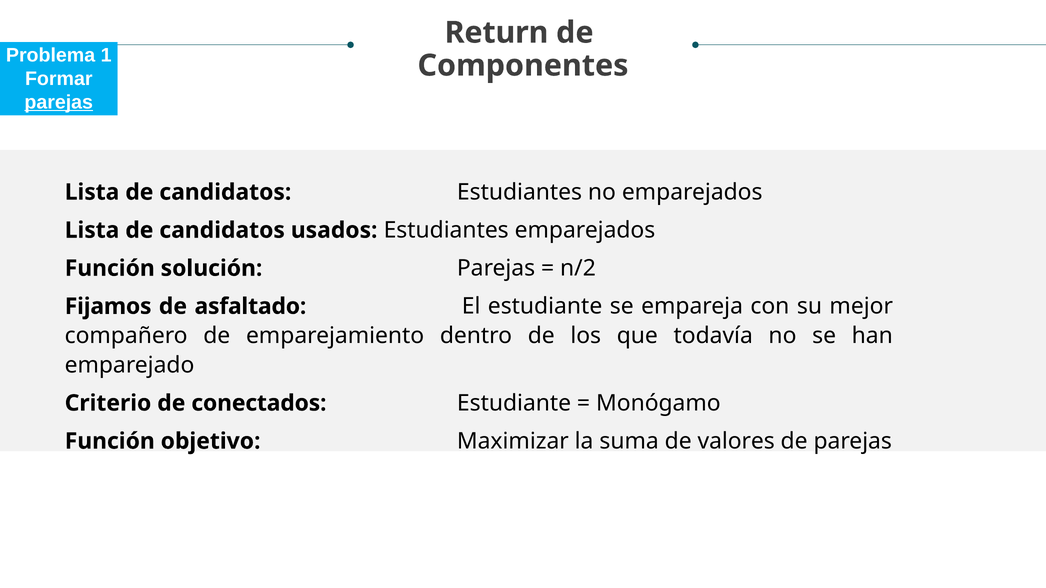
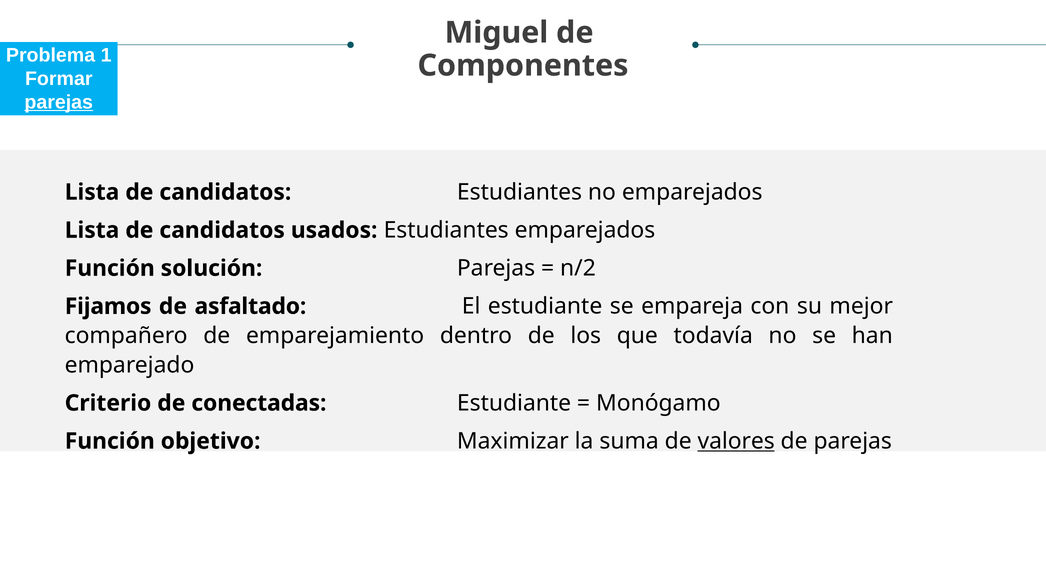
Return: Return -> Miguel
conectados: conectados -> conectadas
valores underline: none -> present
